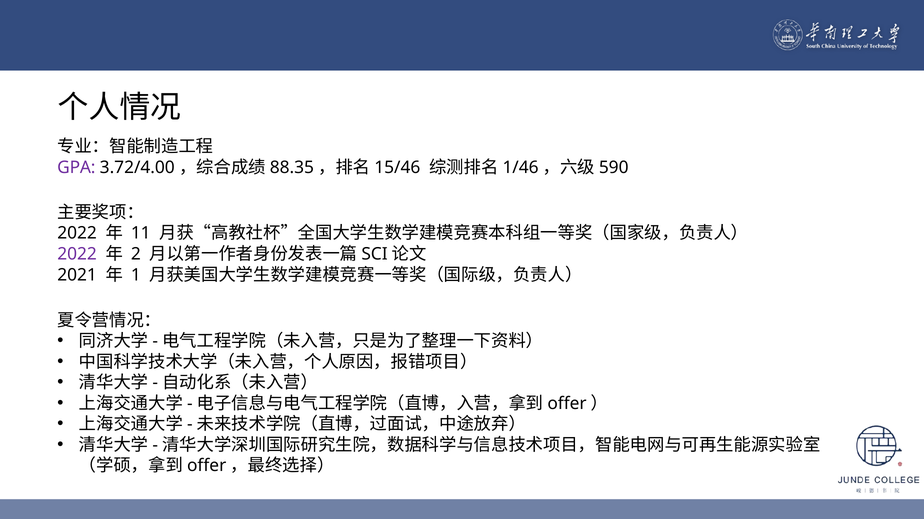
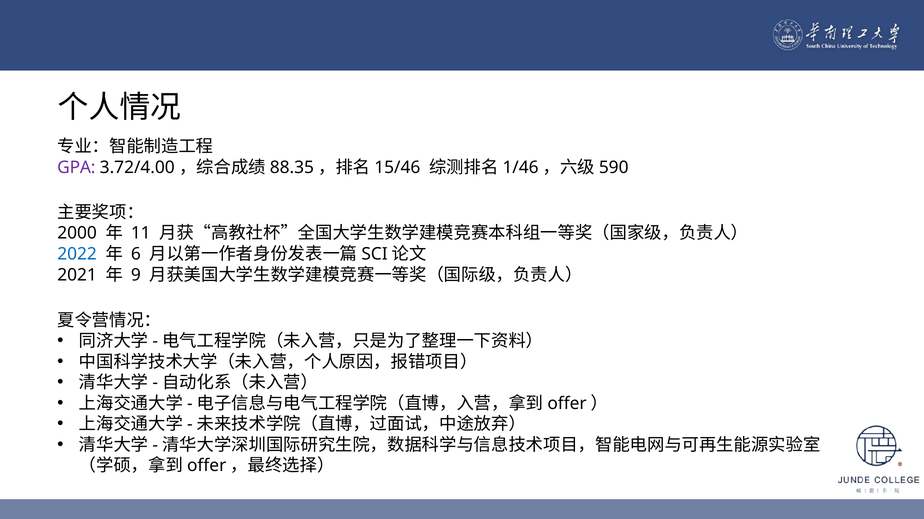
2022 at (77, 234): 2022 -> 2000
2022 at (77, 254) colour: purple -> blue
2: 2 -> 6
1: 1 -> 9
